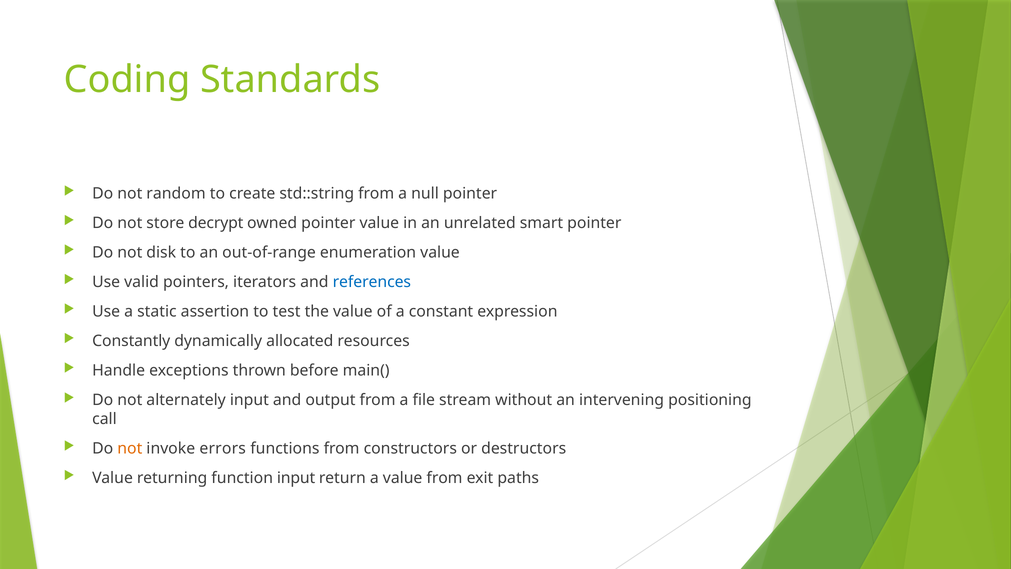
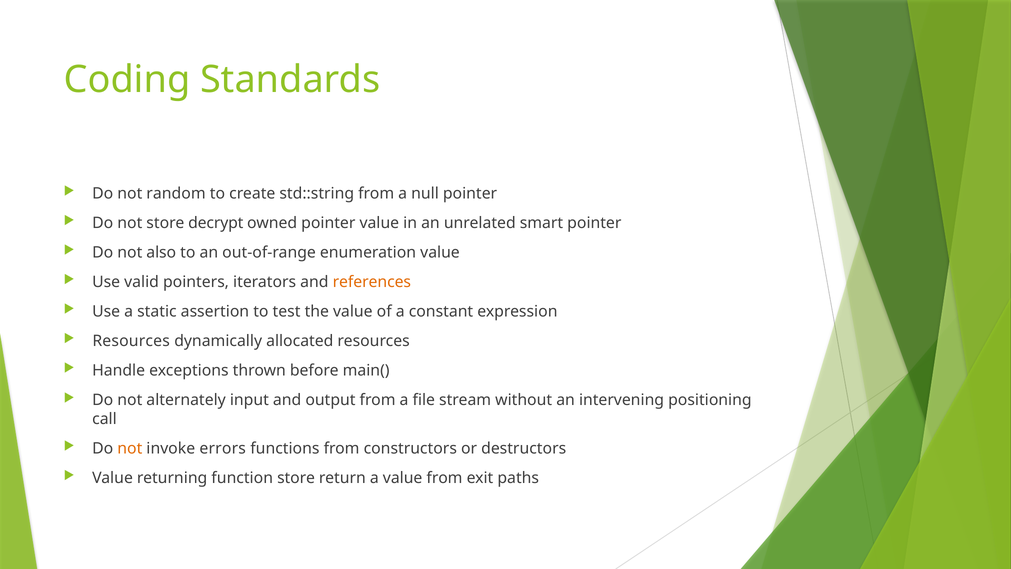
disk: disk -> also
references colour: blue -> orange
Constantly at (131, 341): Constantly -> Resources
function input: input -> store
